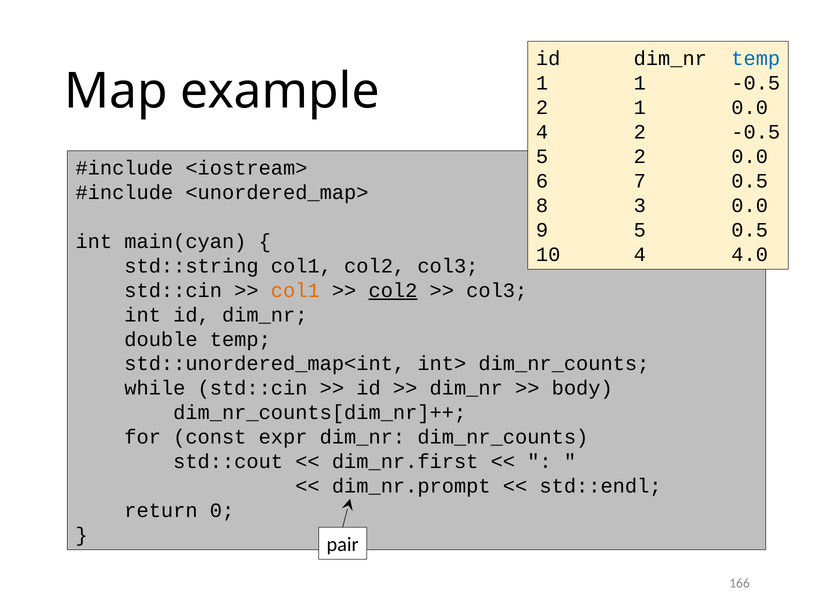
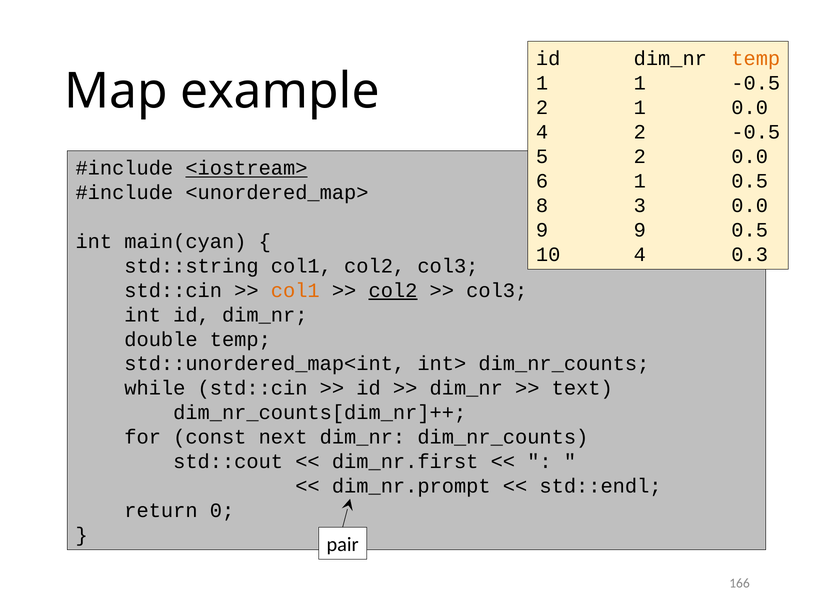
temp at (756, 59) colour: blue -> orange
<iostream> underline: none -> present
6 7: 7 -> 1
9 5: 5 -> 9
4.0: 4.0 -> 0.3
body: body -> text
expr: expr -> next
